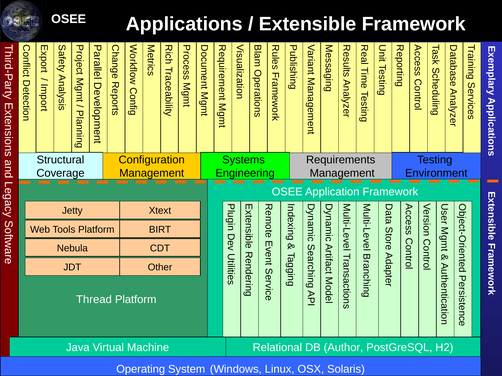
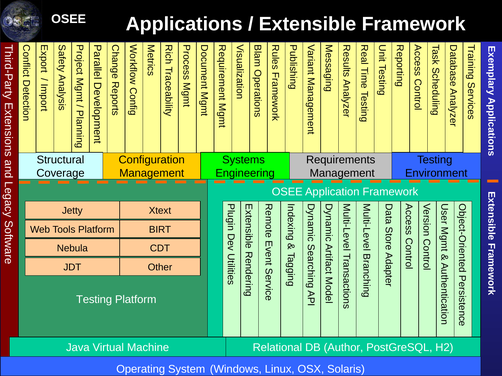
Thread at (94, 300): Thread -> Testing
